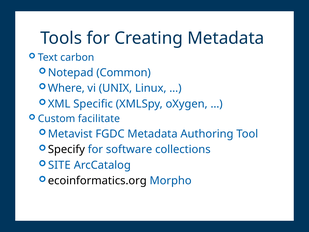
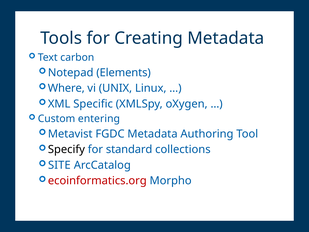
Common: Common -> Elements
facilitate: facilitate -> entering
software: software -> standard
ecoinformatics.org colour: black -> red
